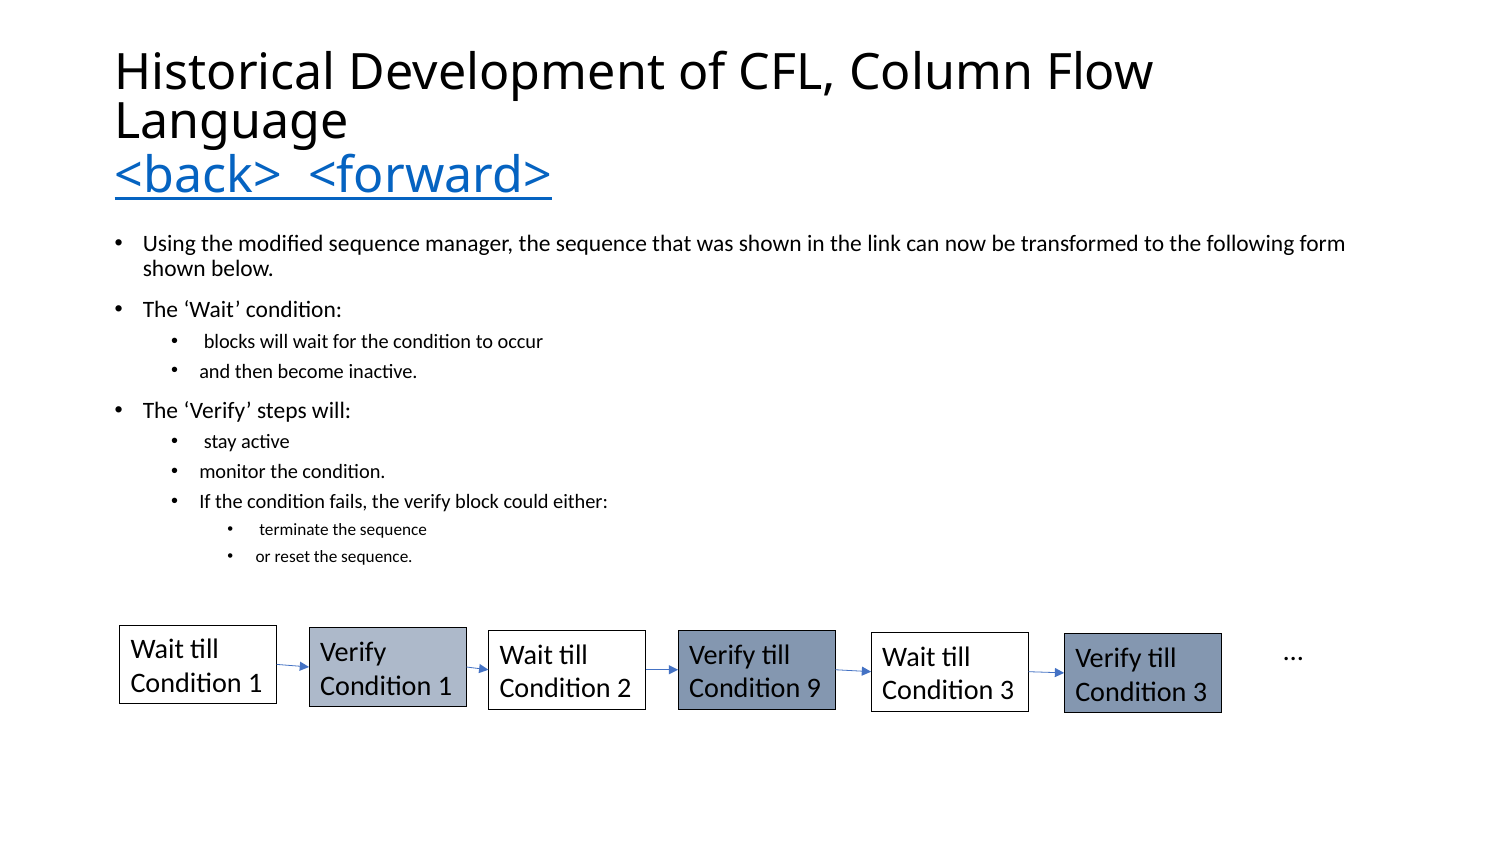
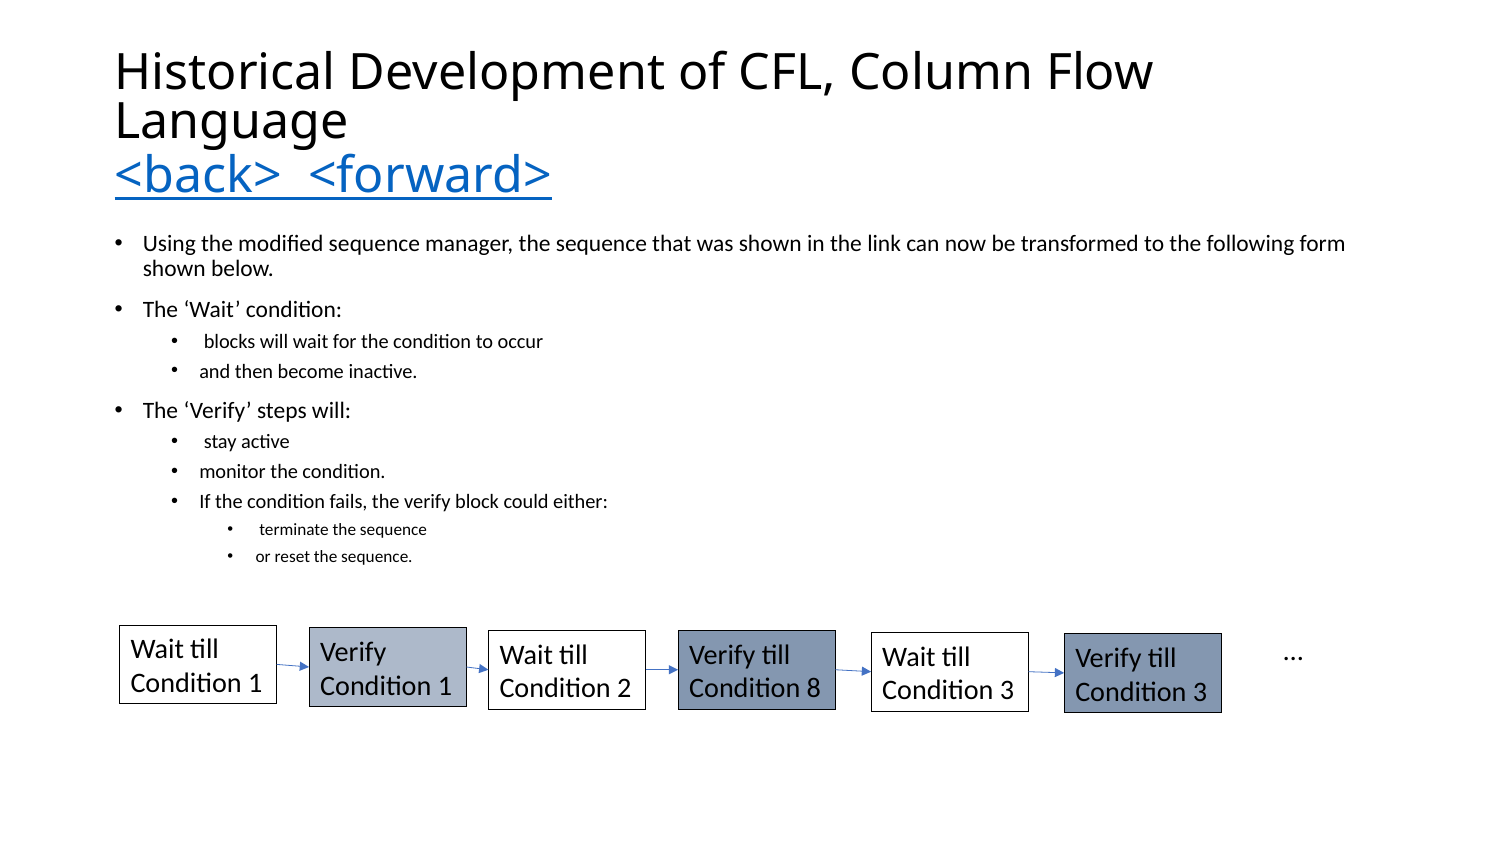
9: 9 -> 8
